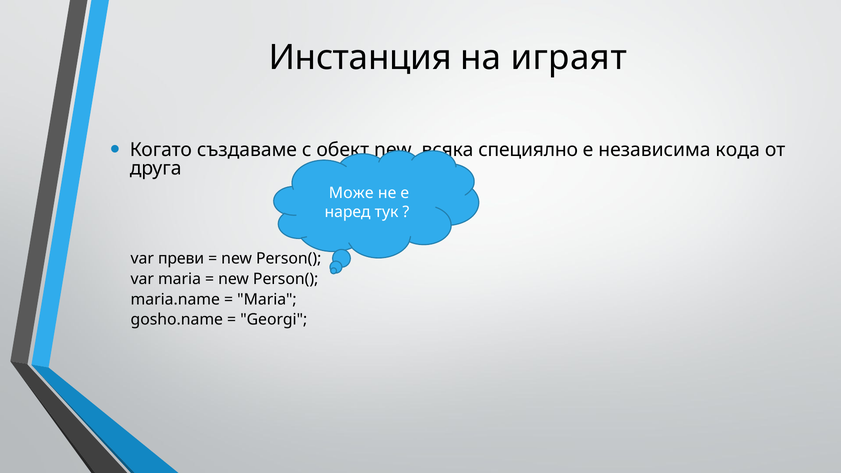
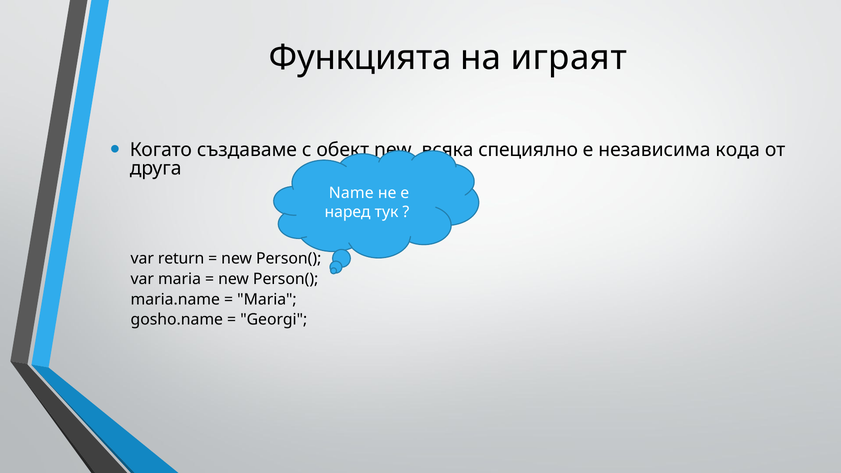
Инстанция: Инстанция -> Функцията
Може: Може -> Name
преви: преви -> return
